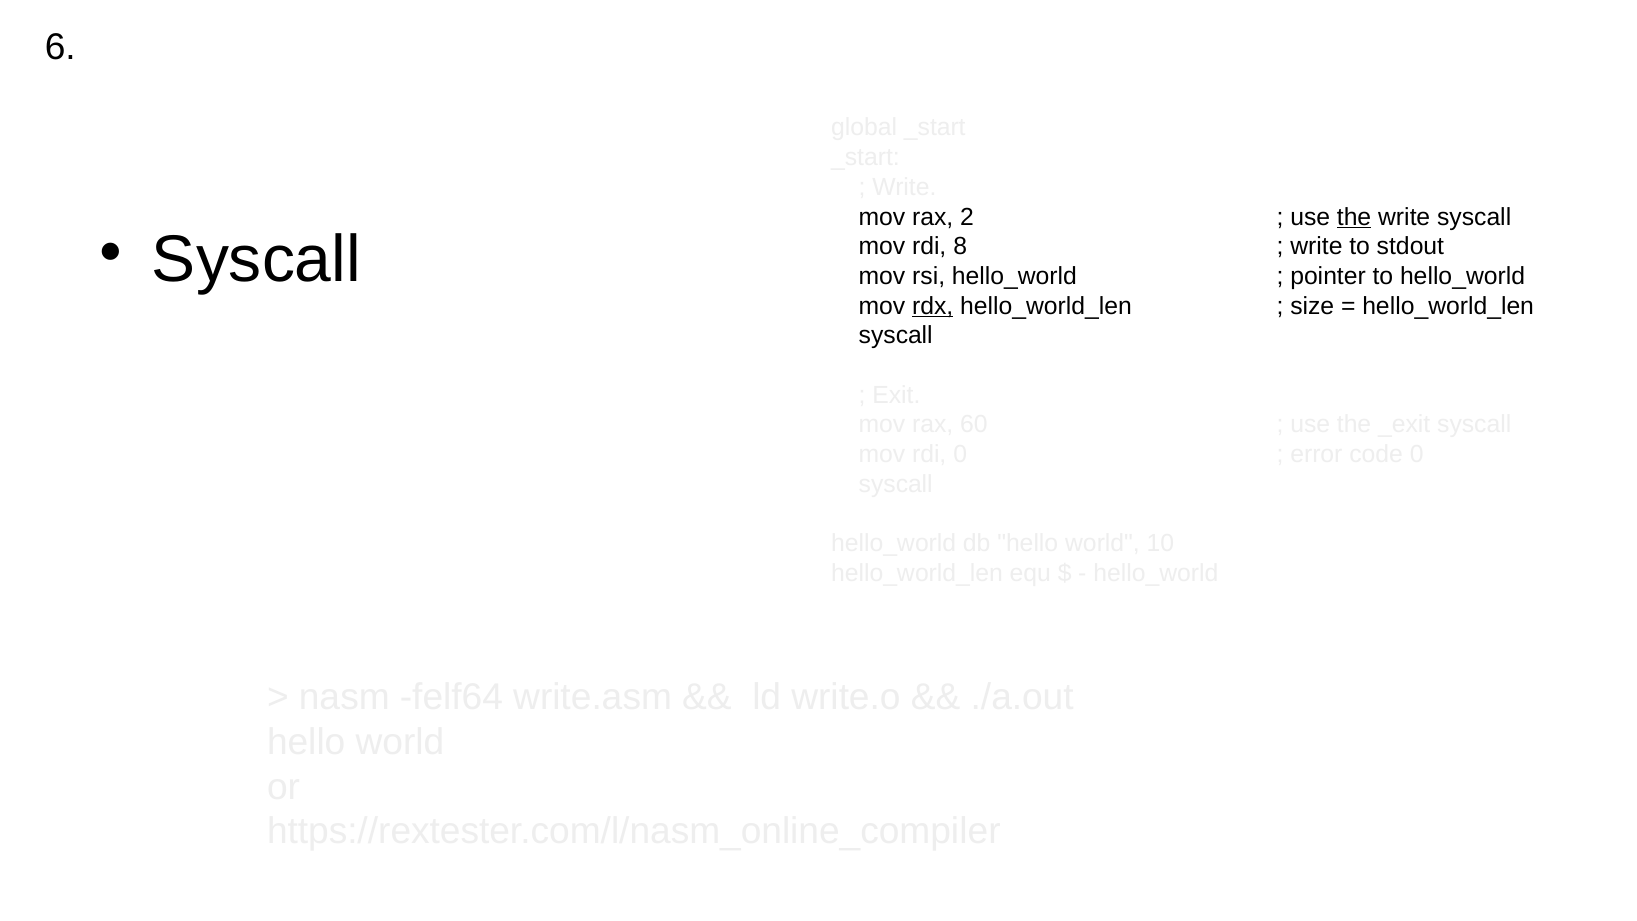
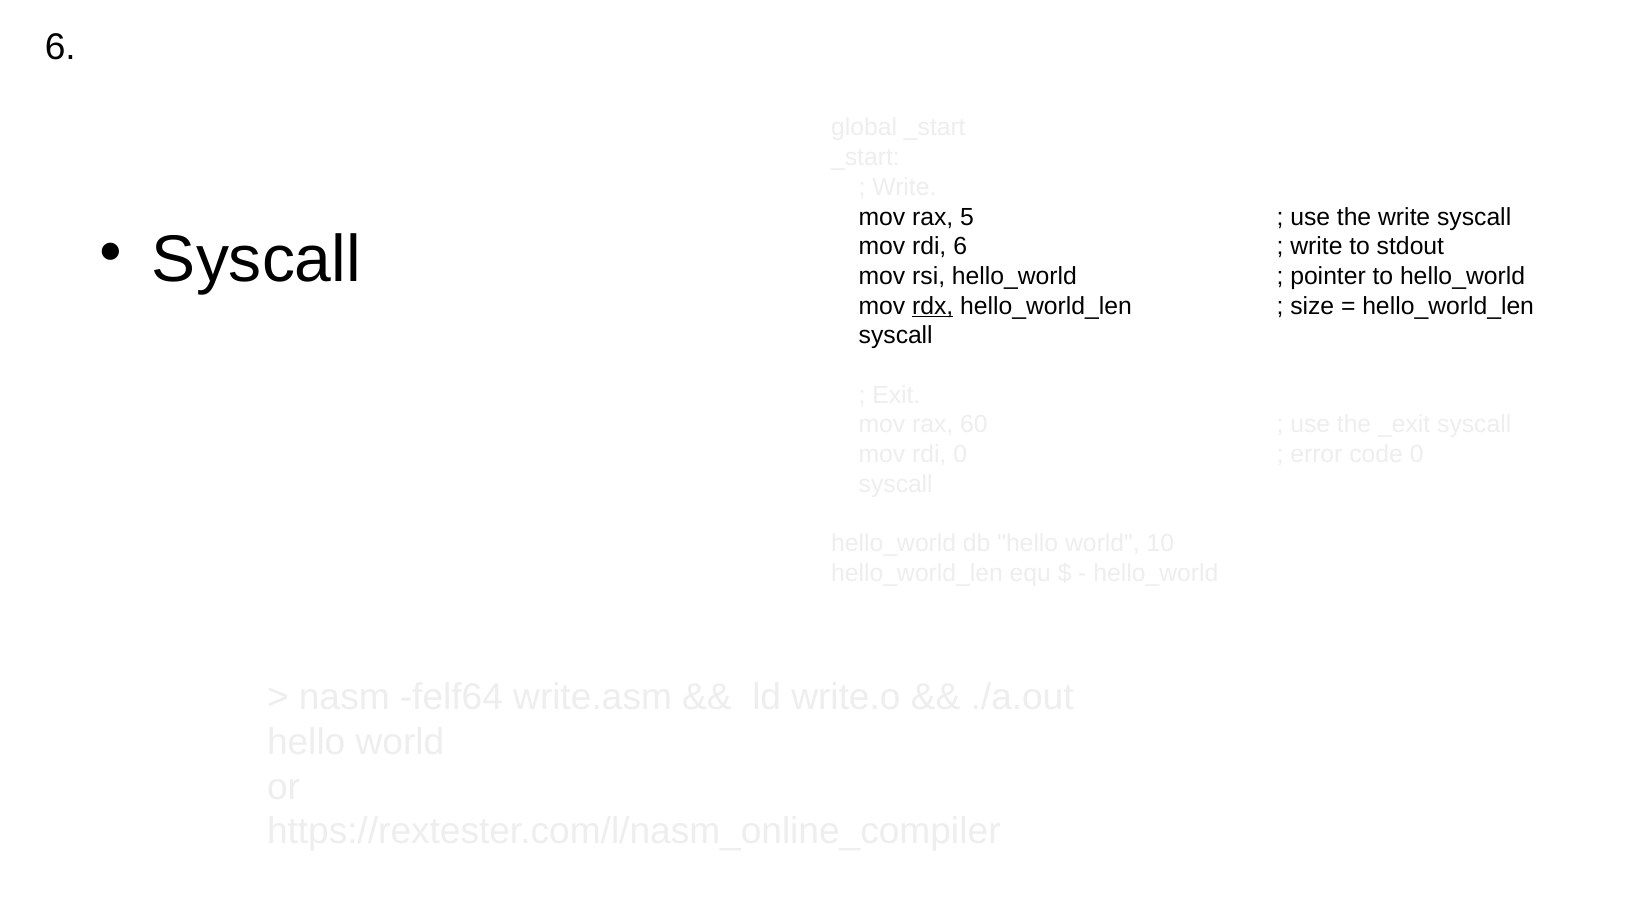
2: 2 -> 5
the at (1354, 217) underline: present -> none
rdi 8: 8 -> 6
